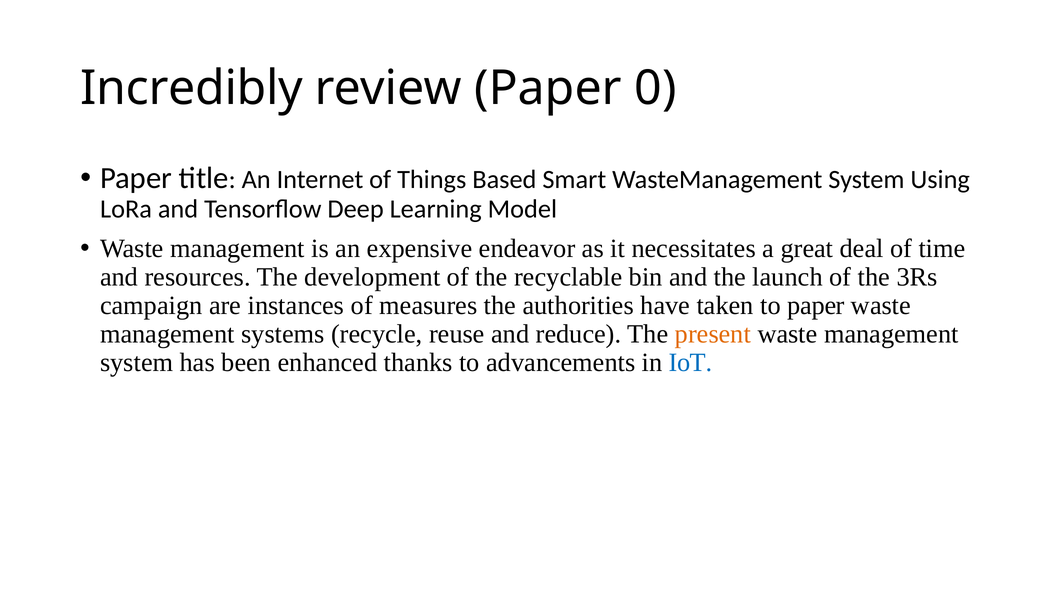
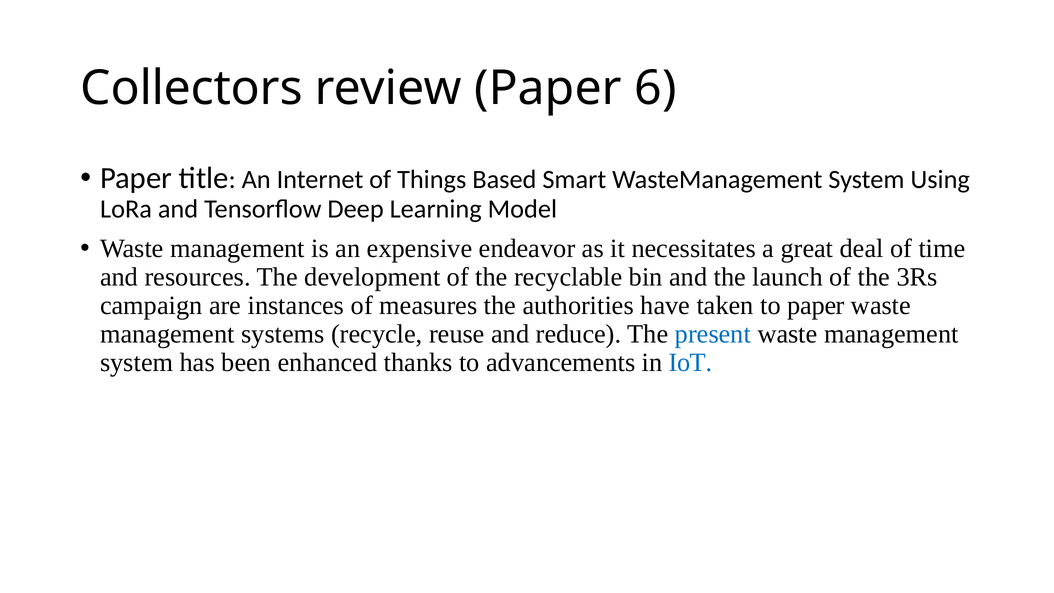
Incredibly: Incredibly -> Collectors
0: 0 -> 6
present colour: orange -> blue
